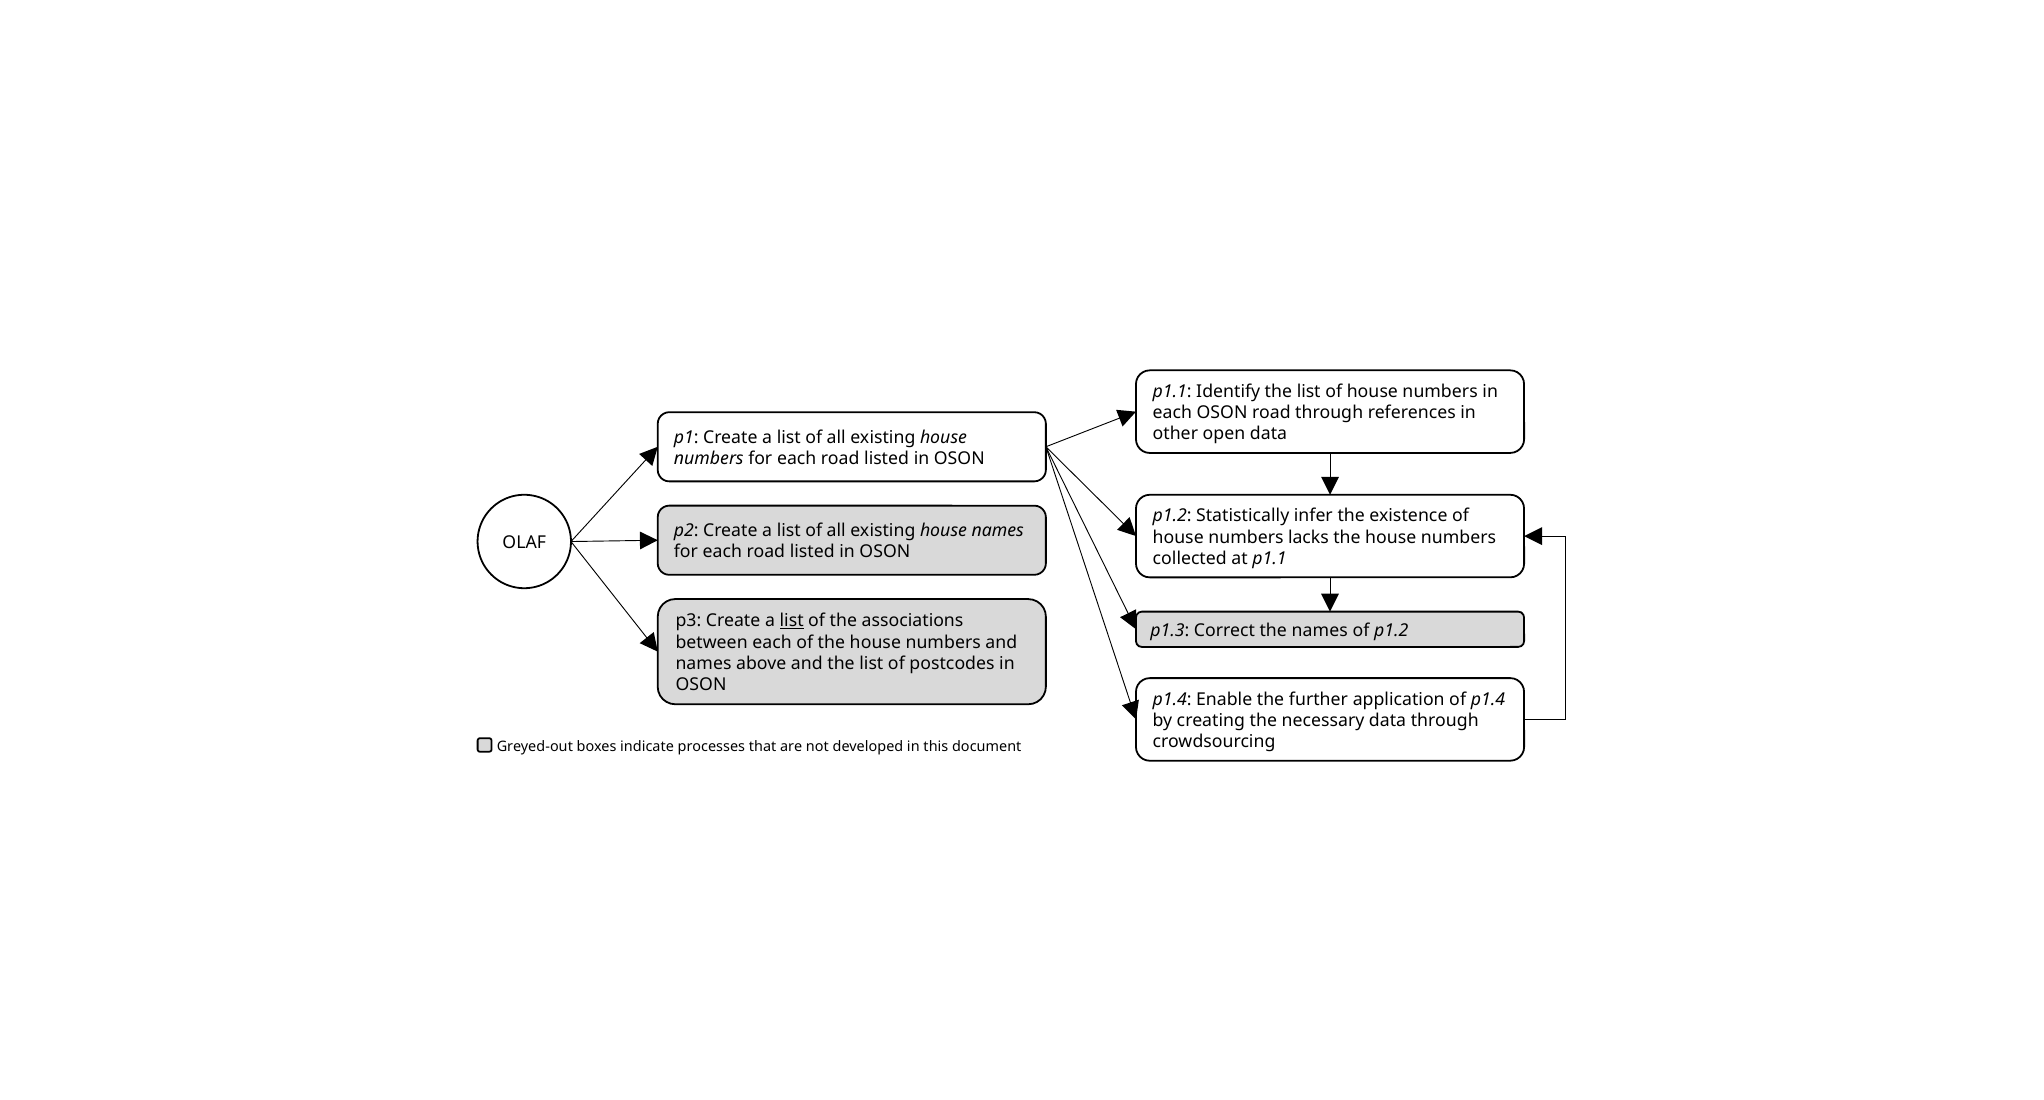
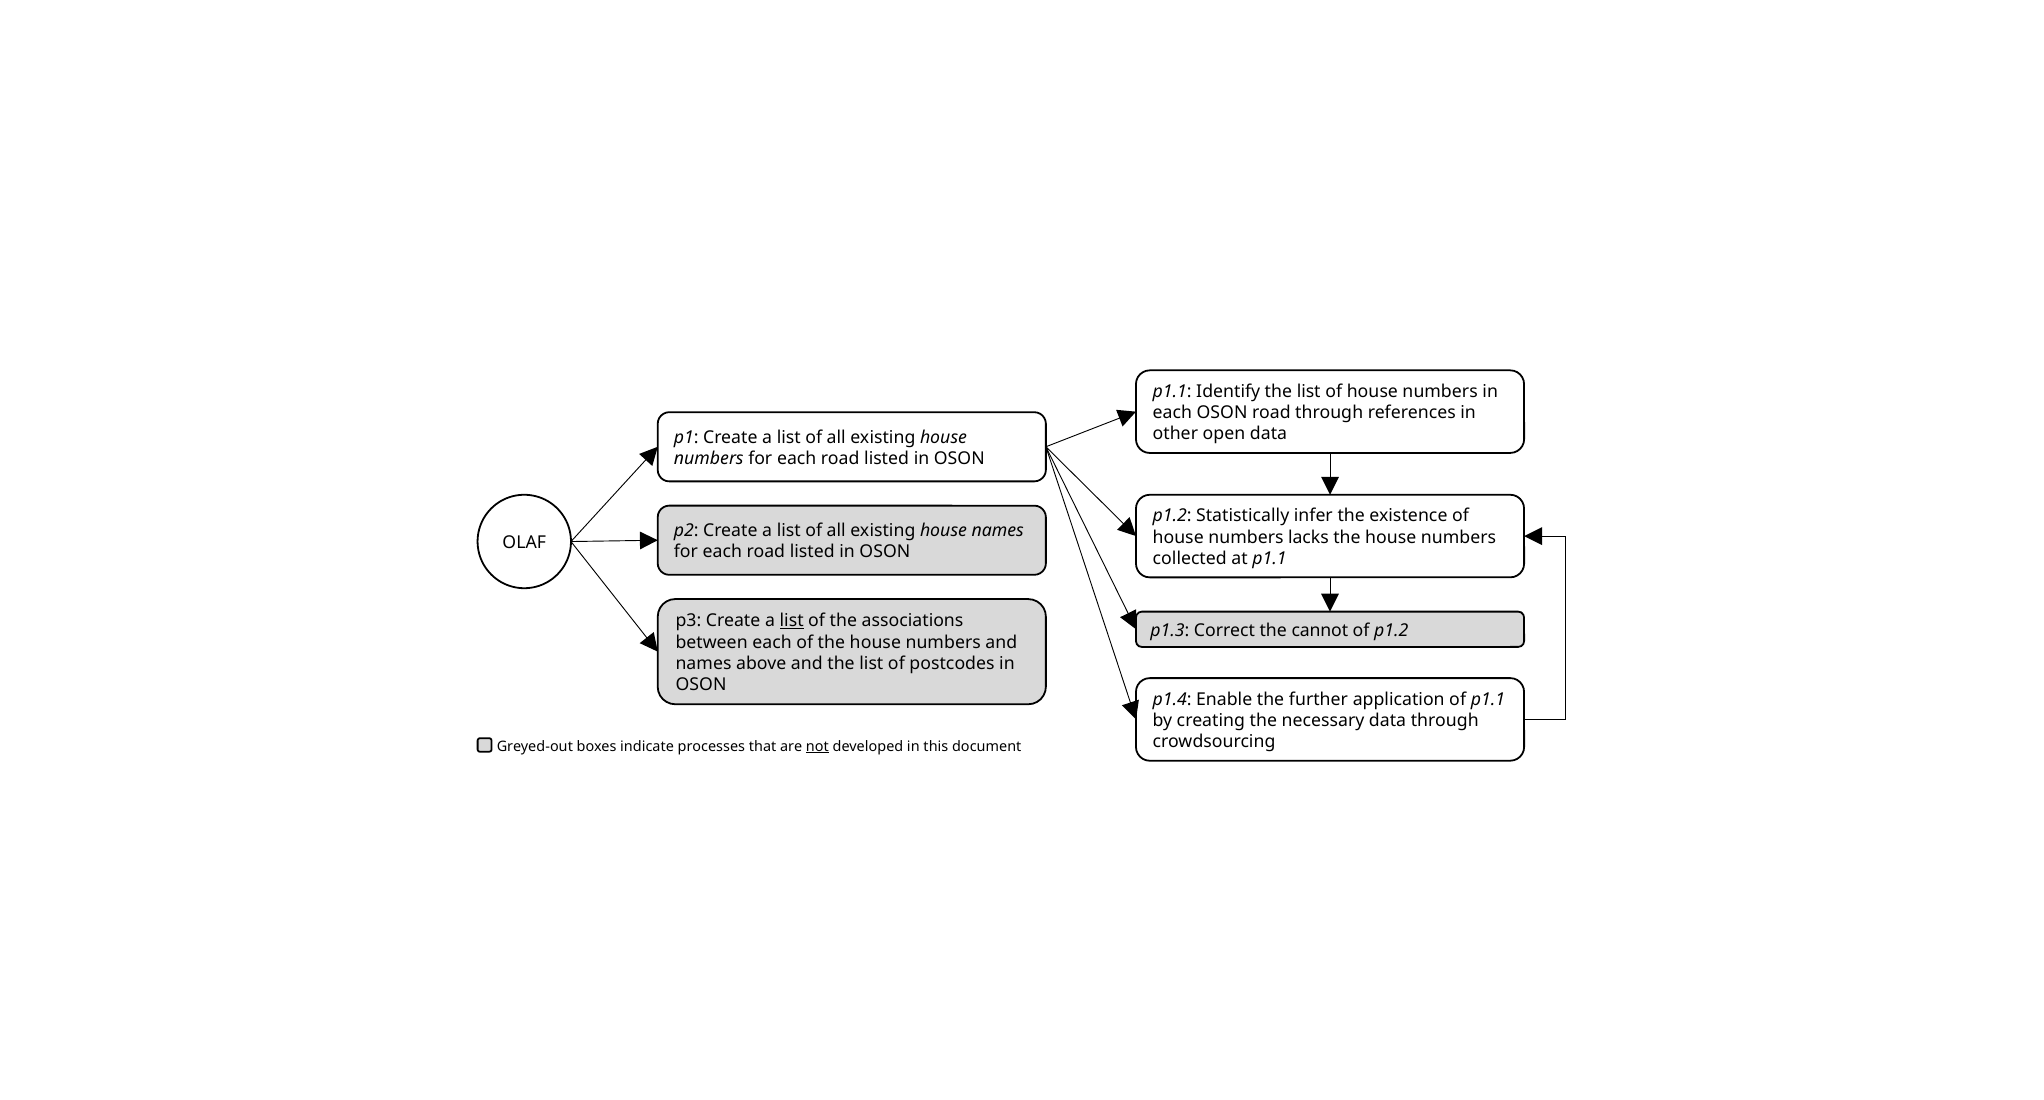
the names: names -> cannot
of p1.4: p1.4 -> p1.1
not underline: none -> present
